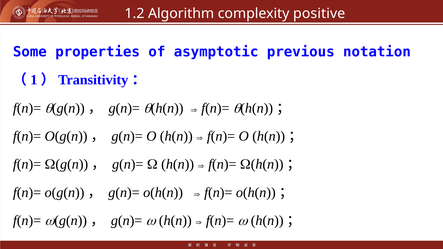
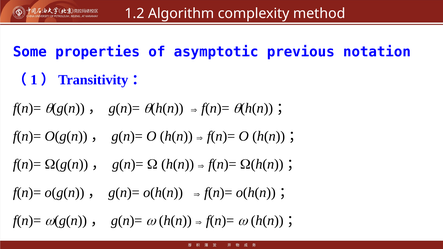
positive: positive -> method
